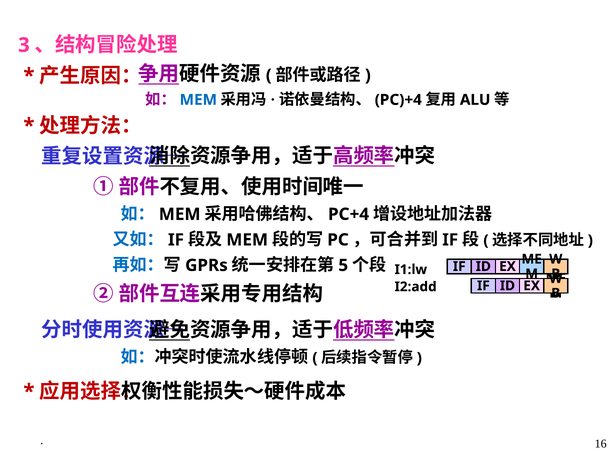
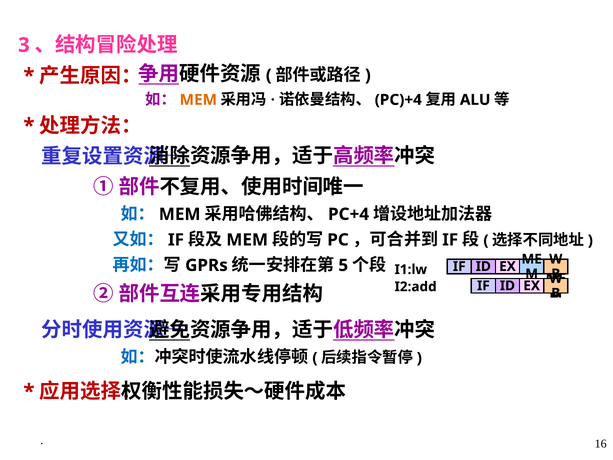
MEM at (198, 100) colour: blue -> orange
